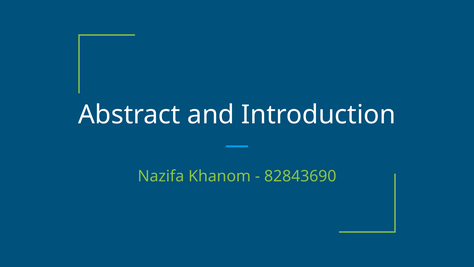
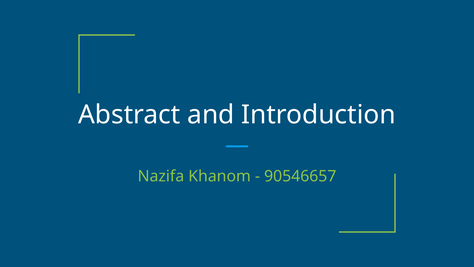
82843690: 82843690 -> 90546657
